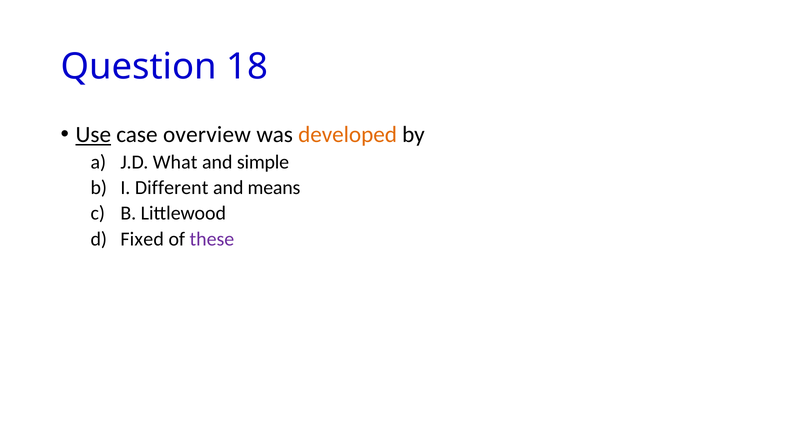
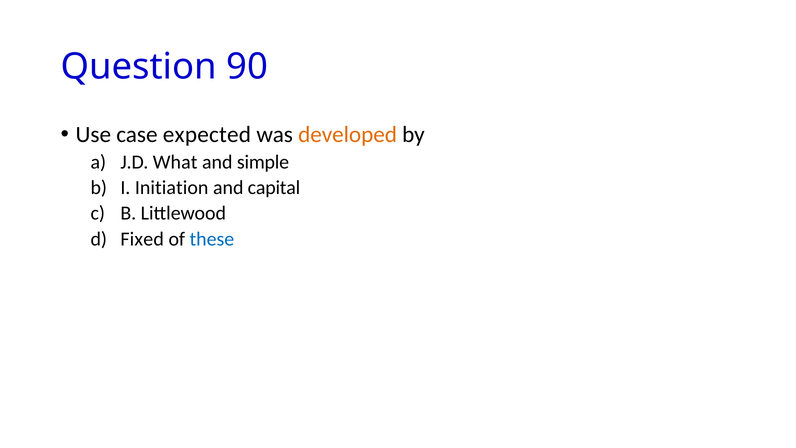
18: 18 -> 90
Use underline: present -> none
overview: overview -> expected
Different: Different -> Initiation
means: means -> capital
these colour: purple -> blue
